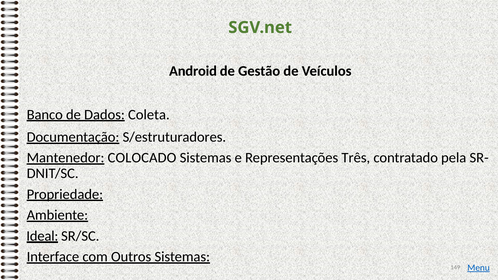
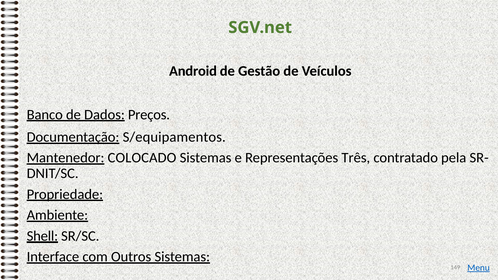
Coleta: Coleta -> Preços
S/estruturadores: S/estruturadores -> S/equipamentos
Ideal: Ideal -> Shell
